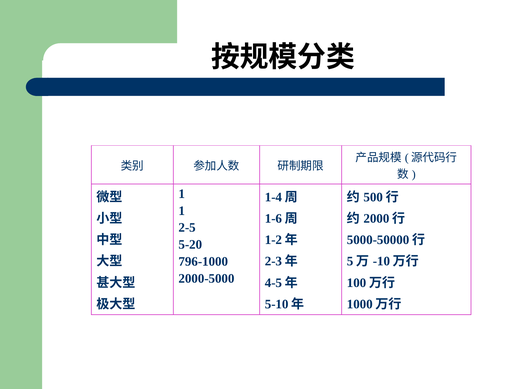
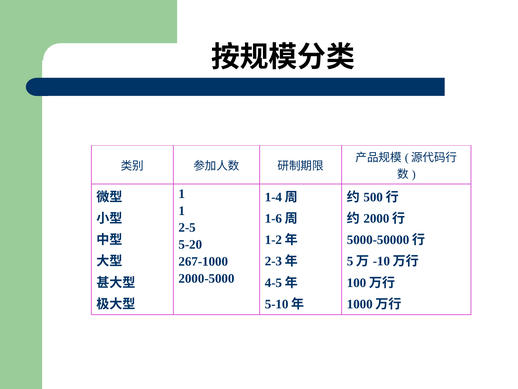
796-1000: 796-1000 -> 267-1000
